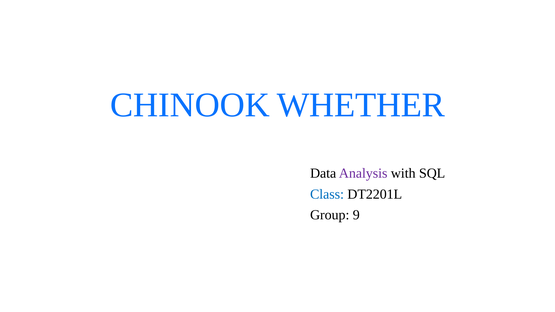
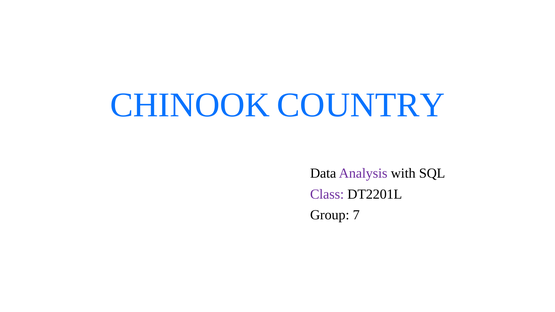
WHETHER: WHETHER -> COUNTRY
Class colour: blue -> purple
9: 9 -> 7
